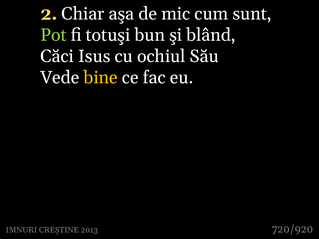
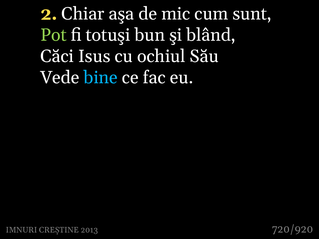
bine colour: yellow -> light blue
